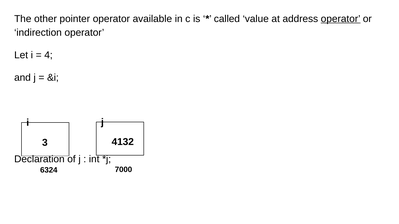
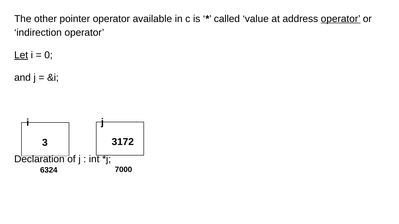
Let underline: none -> present
4: 4 -> 0
4132: 4132 -> 3172
